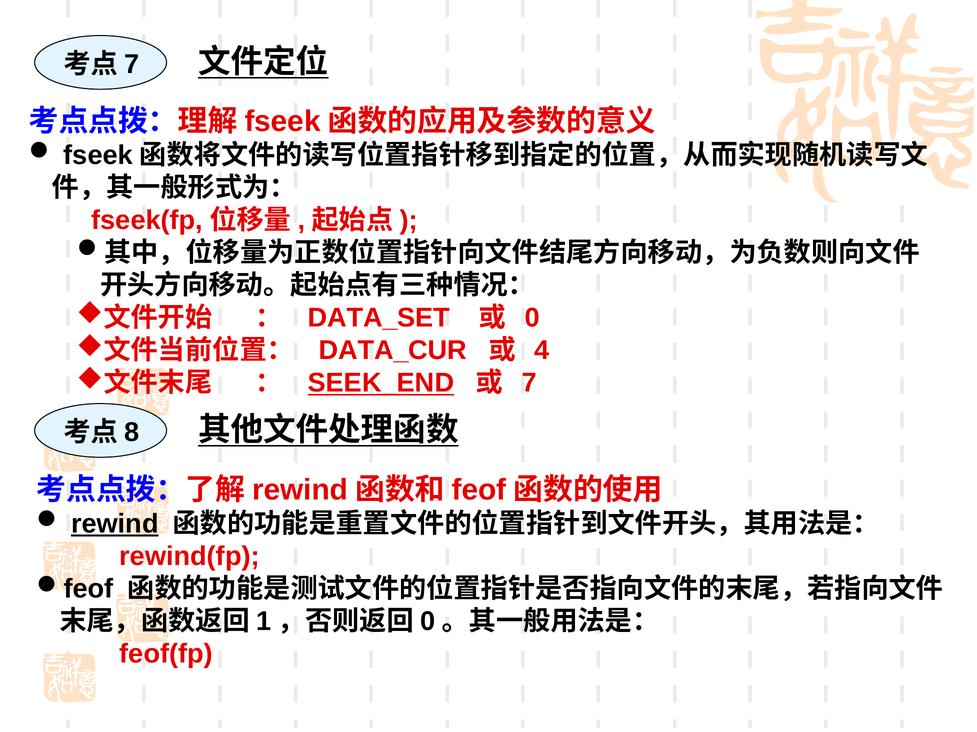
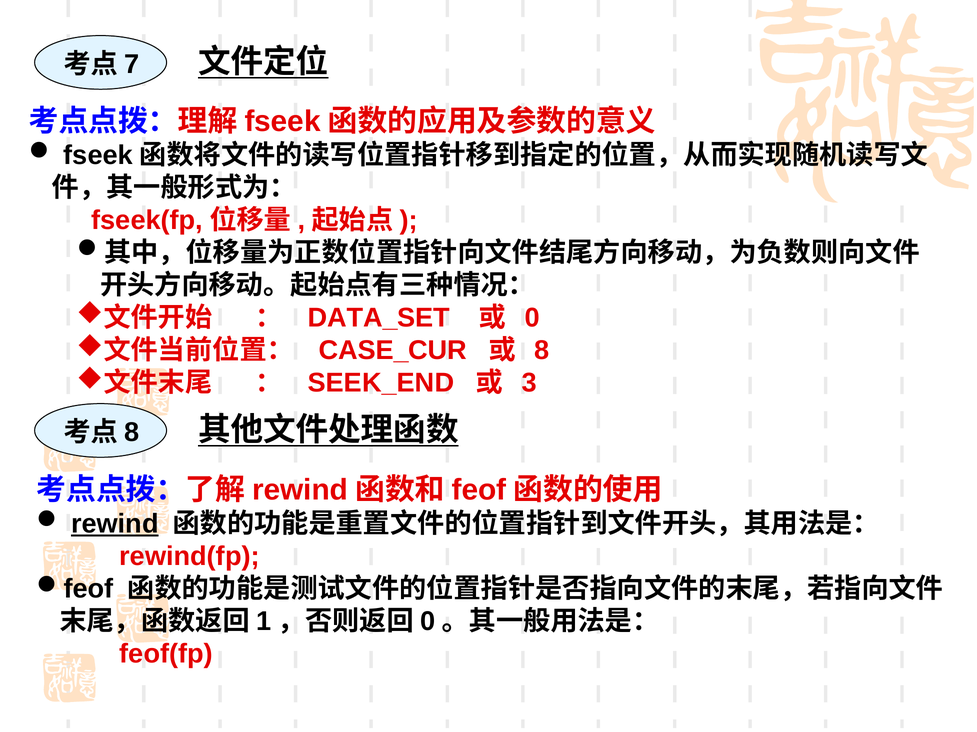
DATA_CUR: DATA_CUR -> CASE_CUR
4: 4 -> 8
SEEK_END underline: present -> none
7: 7 -> 3
